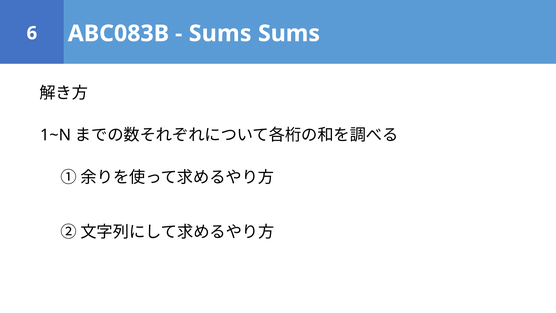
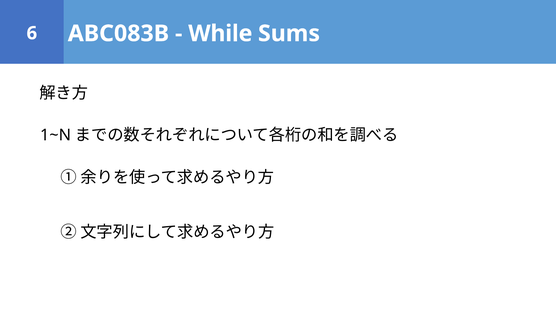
Sums at (220, 33): Sums -> While
